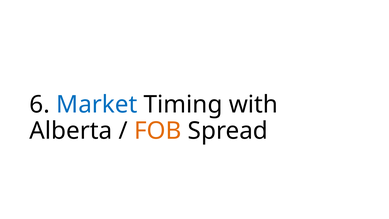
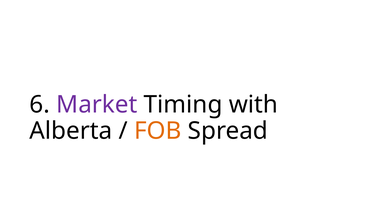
Market colour: blue -> purple
